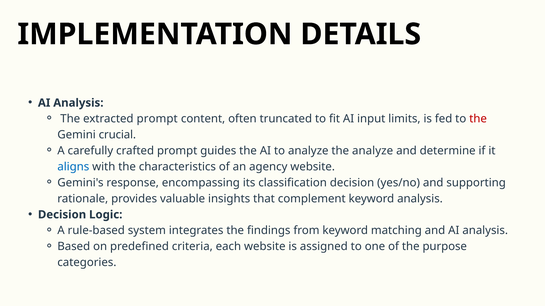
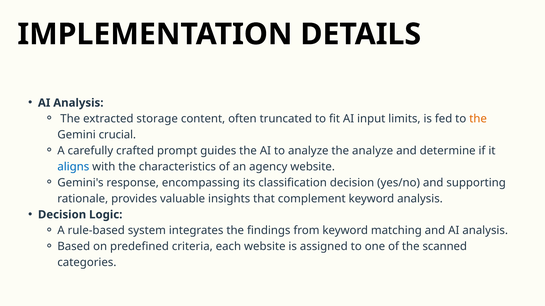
extracted prompt: prompt -> storage
the at (478, 119) colour: red -> orange
purpose: purpose -> scanned
